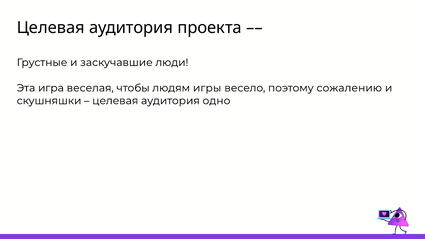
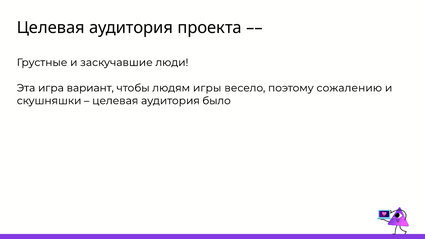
веселая: веселая -> вариант
одно: одно -> было
